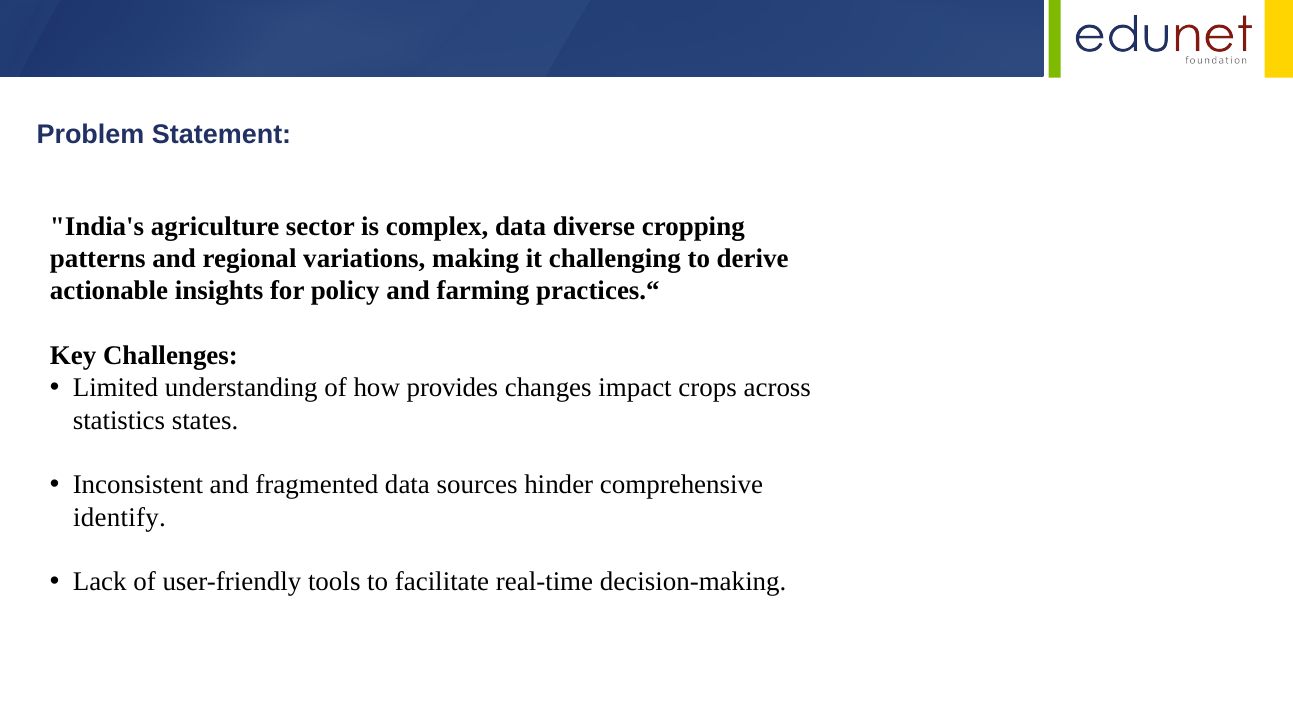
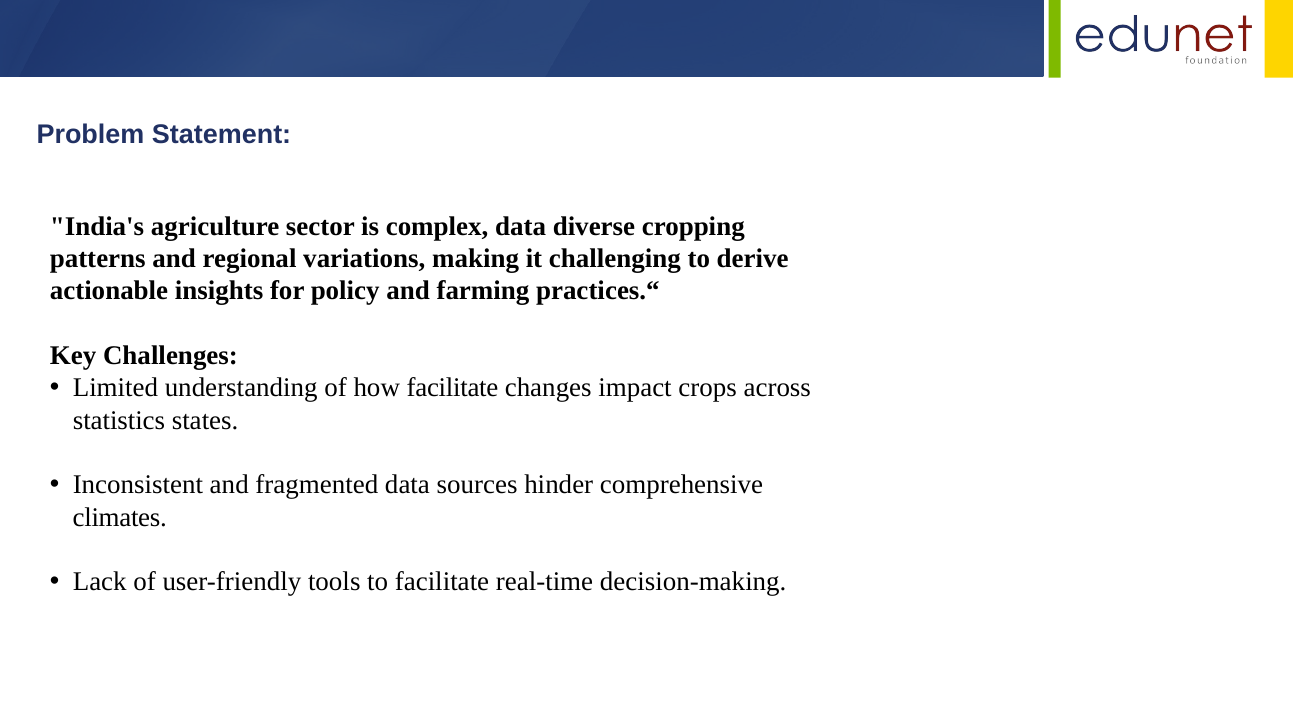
how provides: provides -> facilitate
identify: identify -> climates
